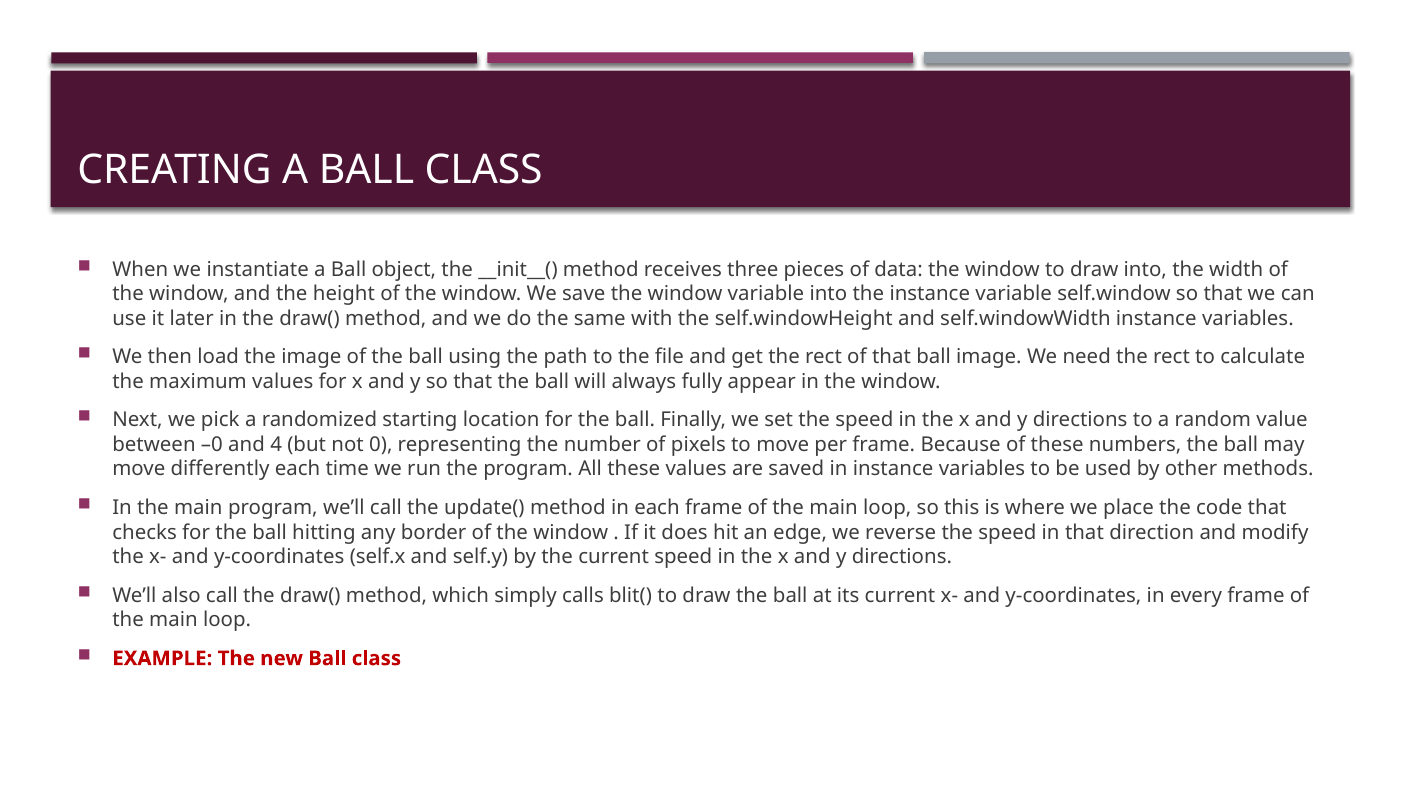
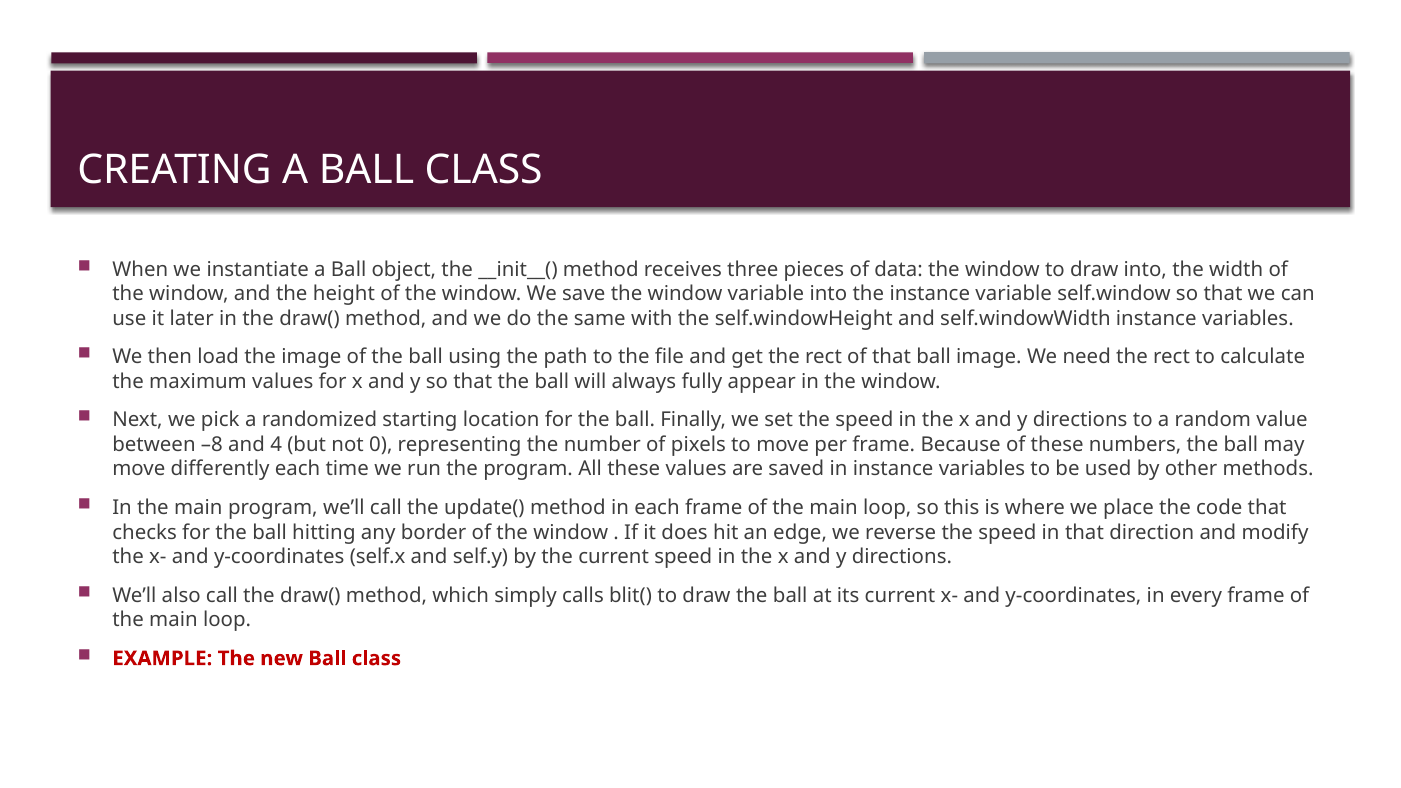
–0: –0 -> –8
